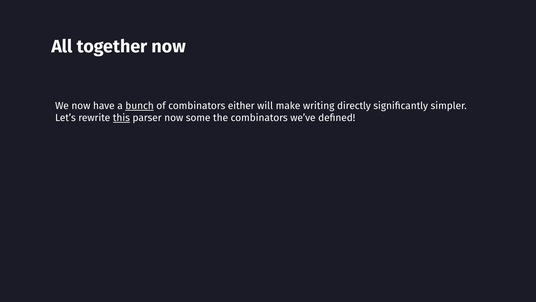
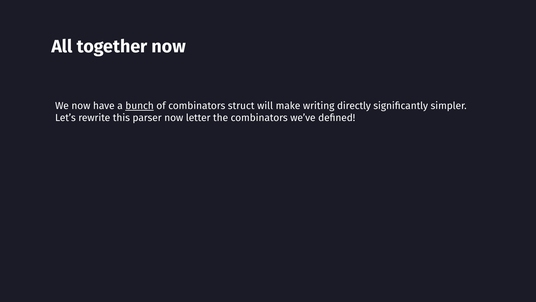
either: either -> struct
this underline: present -> none
some: some -> letter
